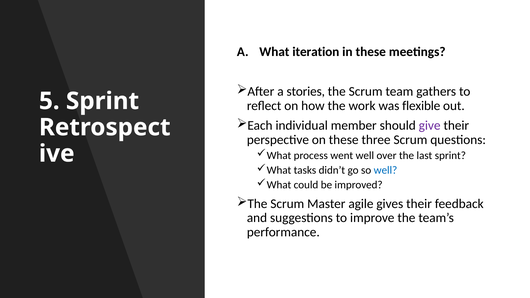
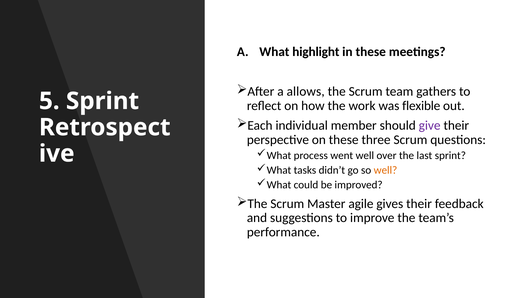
iteration: iteration -> highlight
stories: stories -> allows
well at (385, 170) colour: blue -> orange
